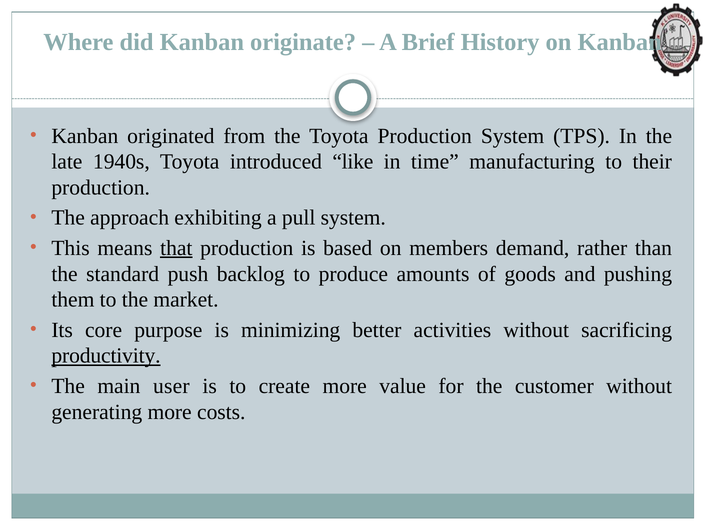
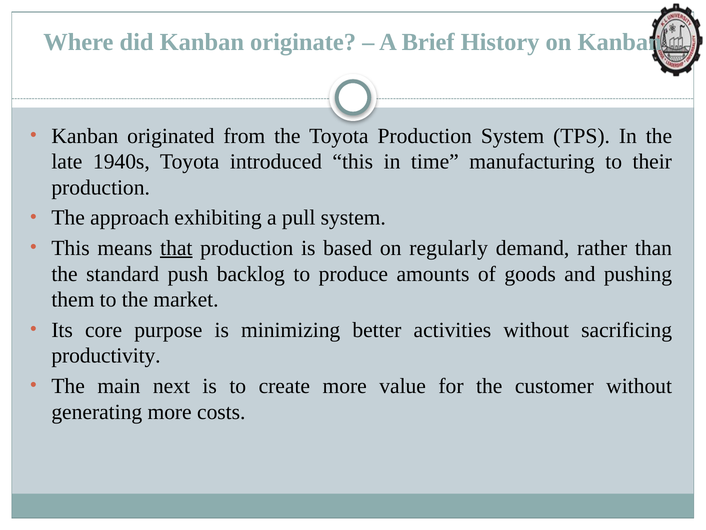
introduced like: like -> this
members: members -> regularly
productivity underline: present -> none
user: user -> next
